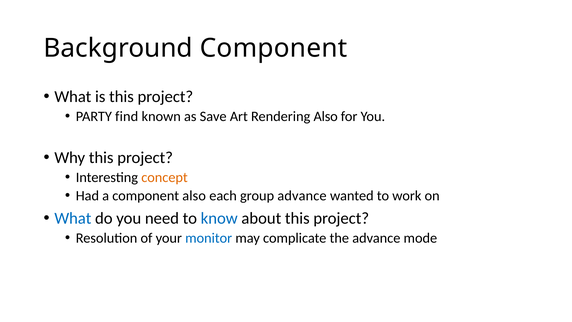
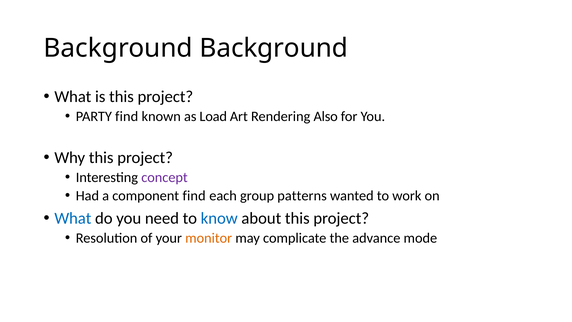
Background Component: Component -> Background
Save: Save -> Load
concept colour: orange -> purple
component also: also -> find
group advance: advance -> patterns
monitor colour: blue -> orange
